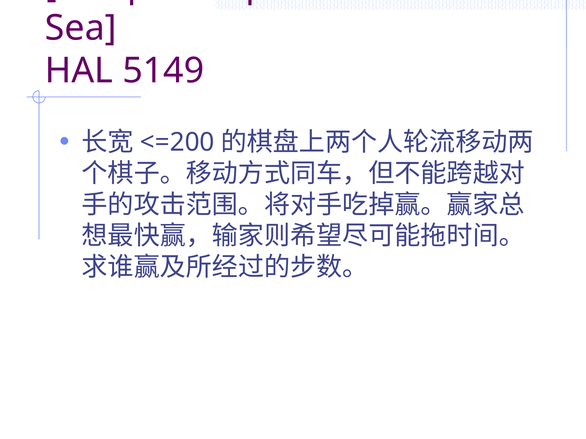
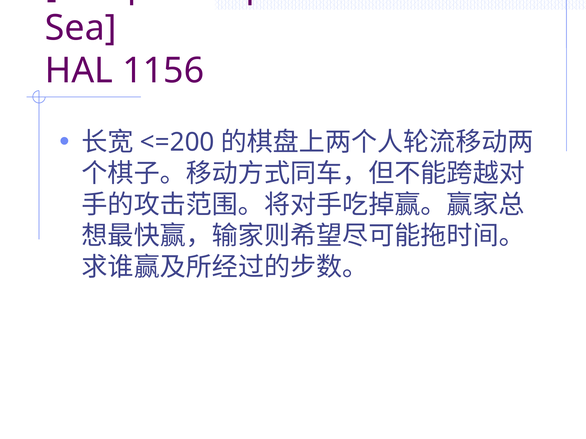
5149: 5149 -> 1156
